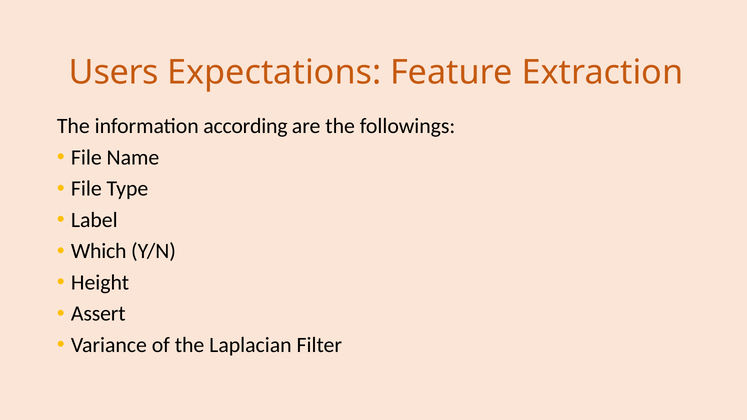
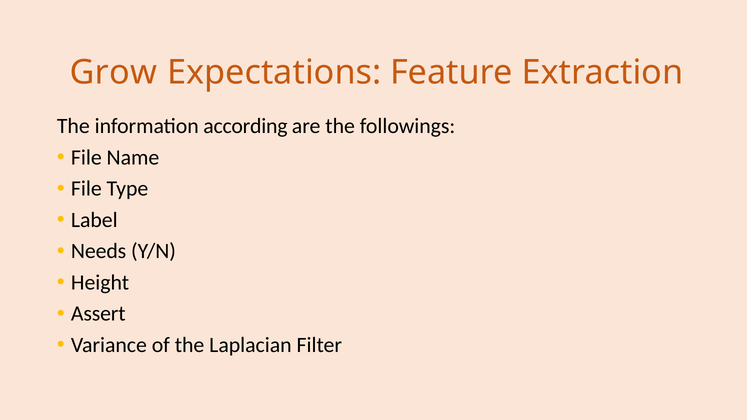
Users: Users -> Grow
Which: Which -> Needs
